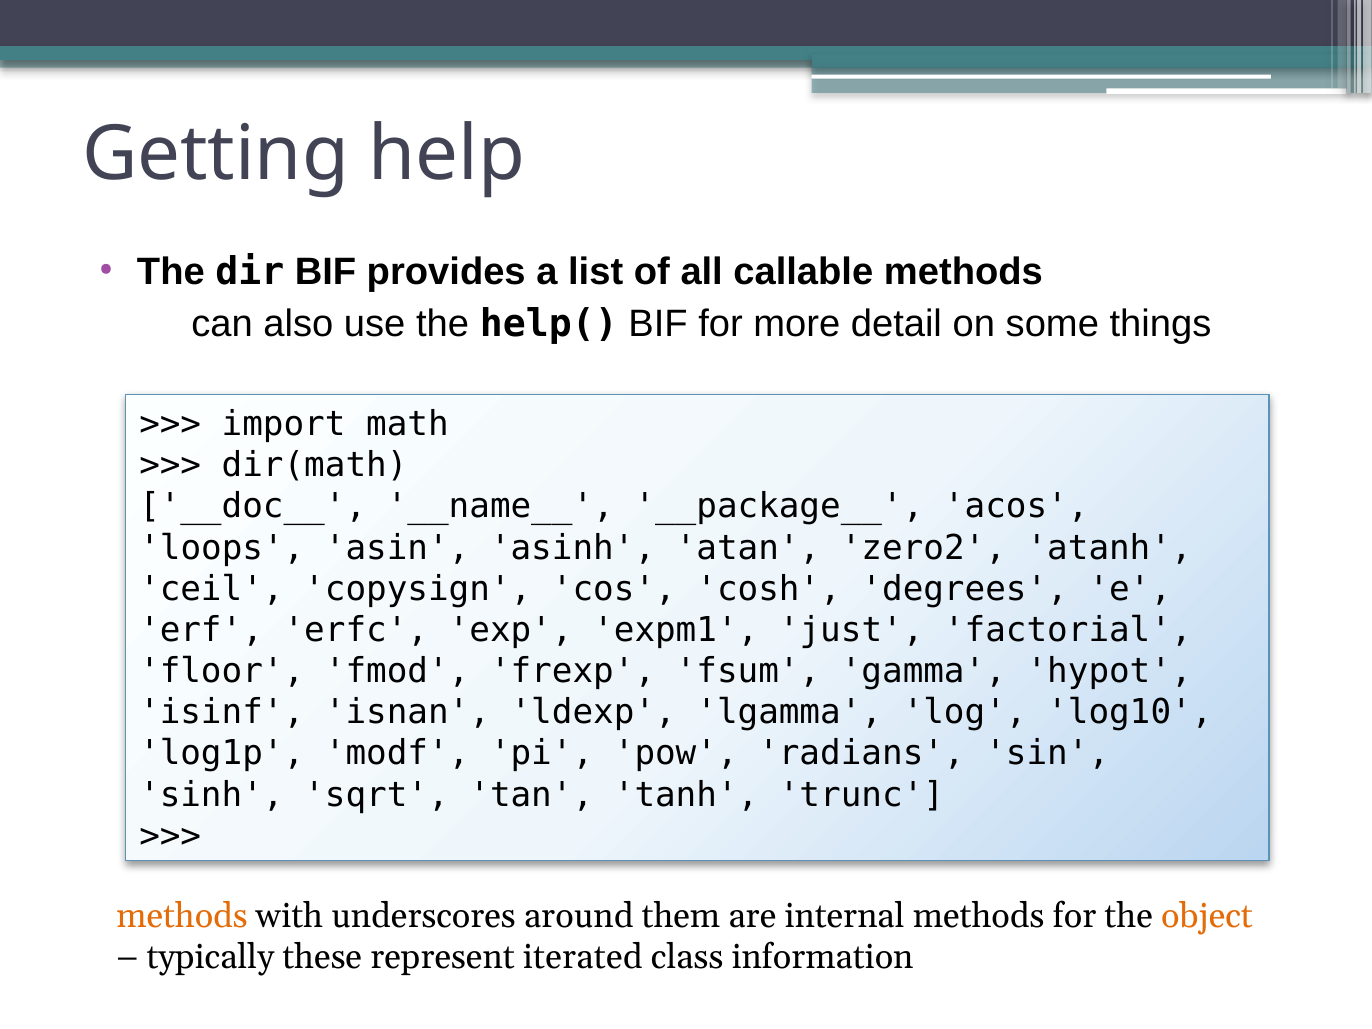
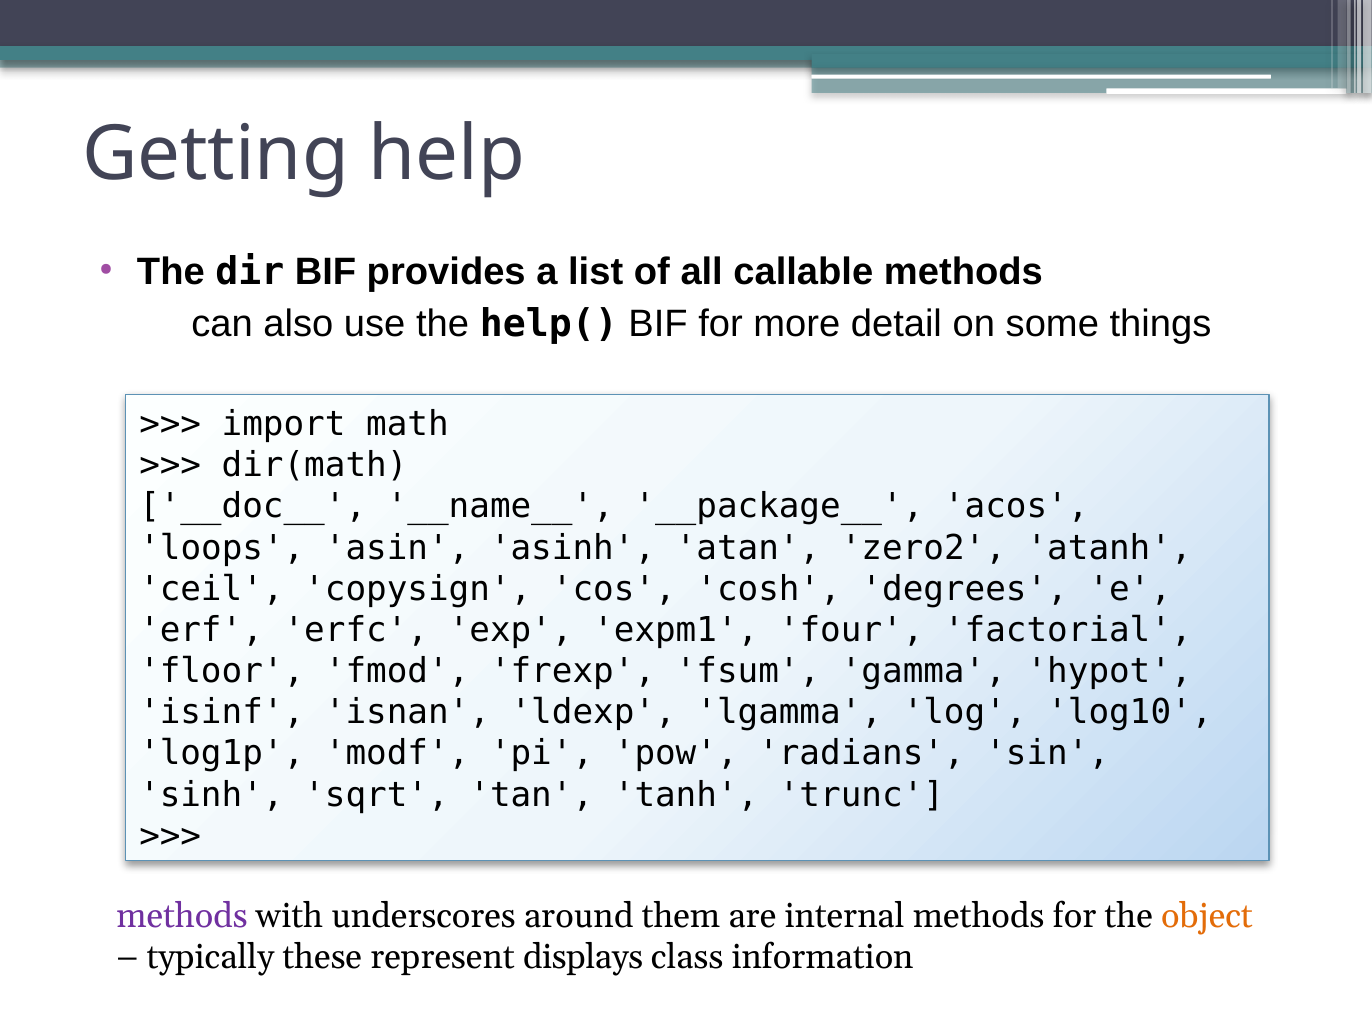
just: just -> four
methods at (182, 916) colour: orange -> purple
iterated: iterated -> displays
